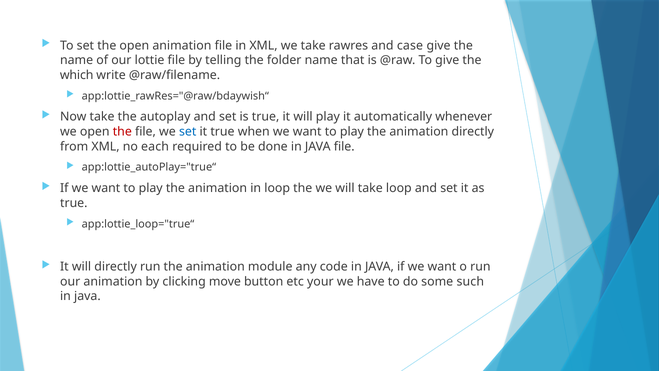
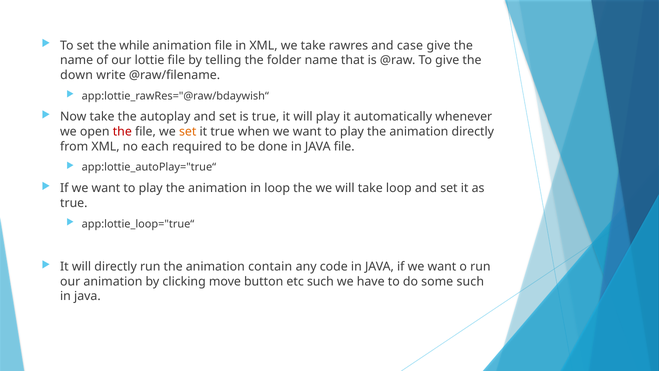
the open: open -> while
which: which -> down
set at (188, 132) colour: blue -> orange
module: module -> contain
etc your: your -> such
